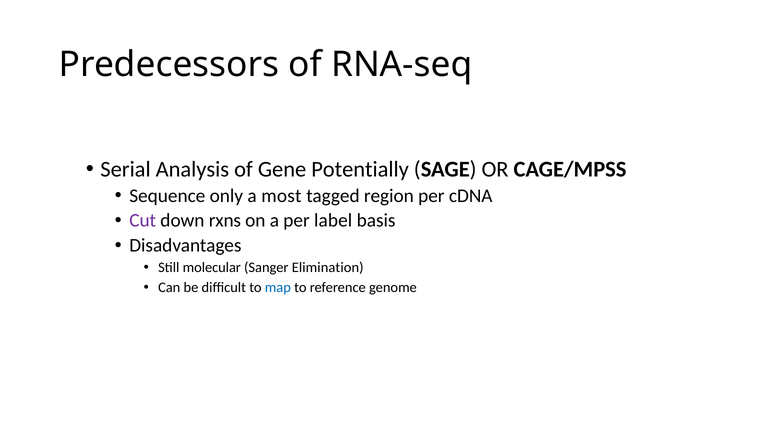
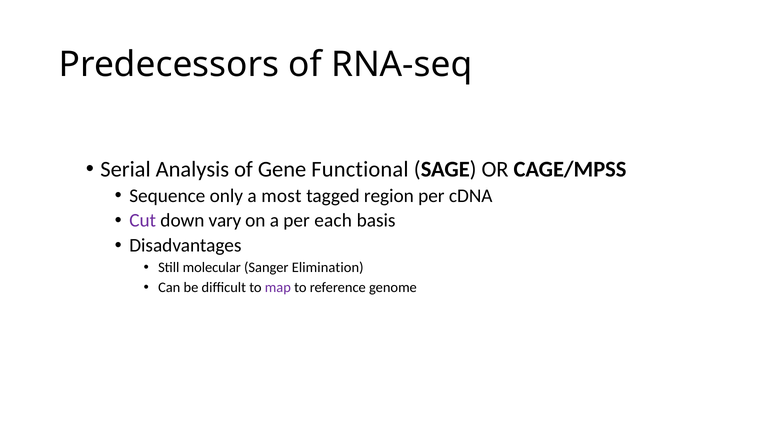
Potentially: Potentially -> Functional
rxns: rxns -> vary
label: label -> each
map colour: blue -> purple
